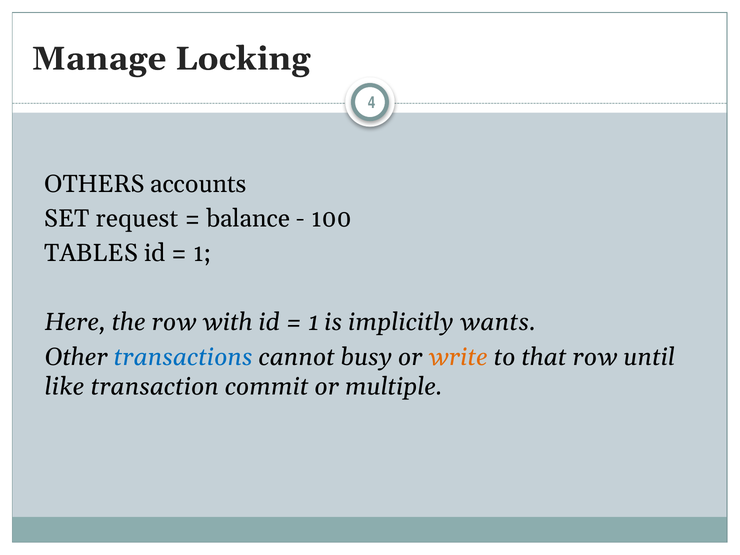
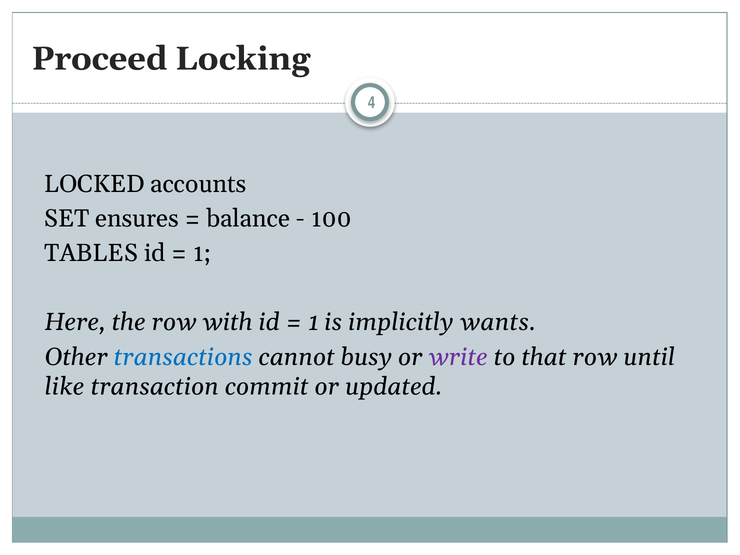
Manage: Manage -> Proceed
OTHERS: OTHERS -> LOCKED
request: request -> ensures
write colour: orange -> purple
multiple: multiple -> updated
